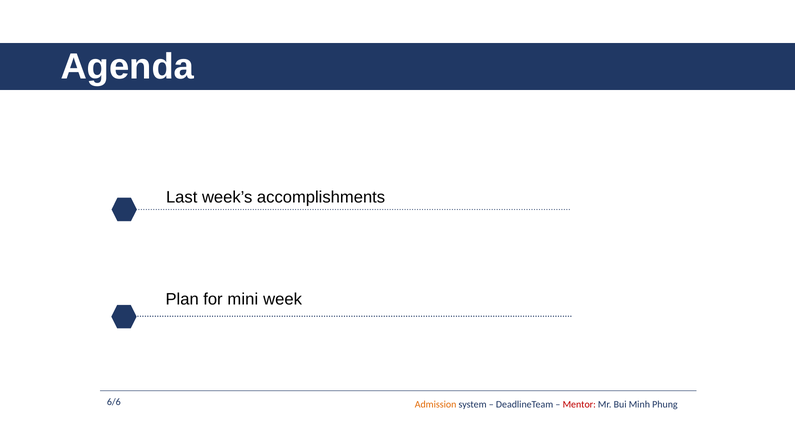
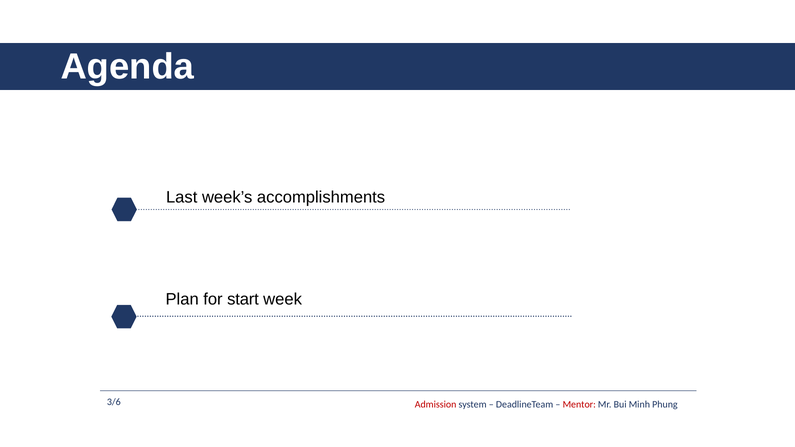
mini: mini -> start
6/6: 6/6 -> 3/6
Admission colour: orange -> red
